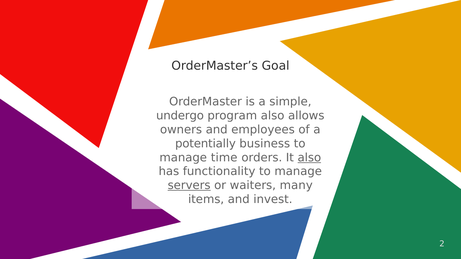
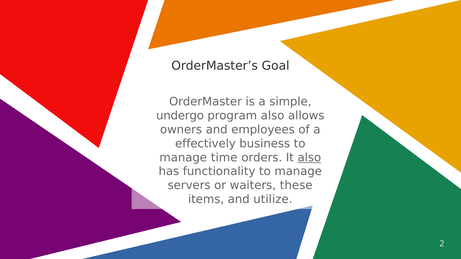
potentially: potentially -> effectively
servers underline: present -> none
many: many -> these
invest: invest -> utilize
